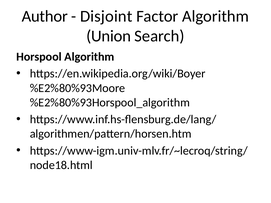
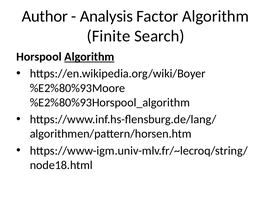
Disjoint: Disjoint -> Analysis
Union: Union -> Finite
Algorithm at (89, 57) underline: none -> present
